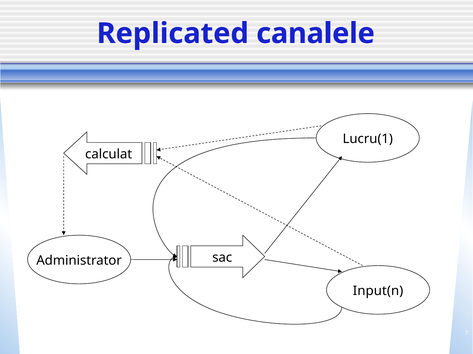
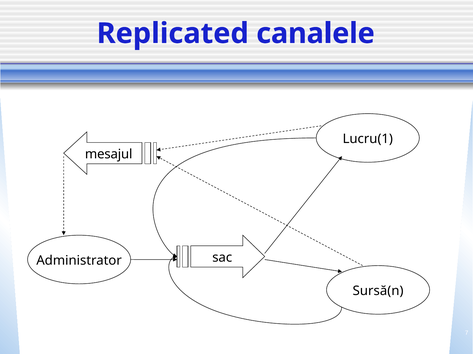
calculat: calculat -> mesajul
Input(n: Input(n -> Sursă(n
